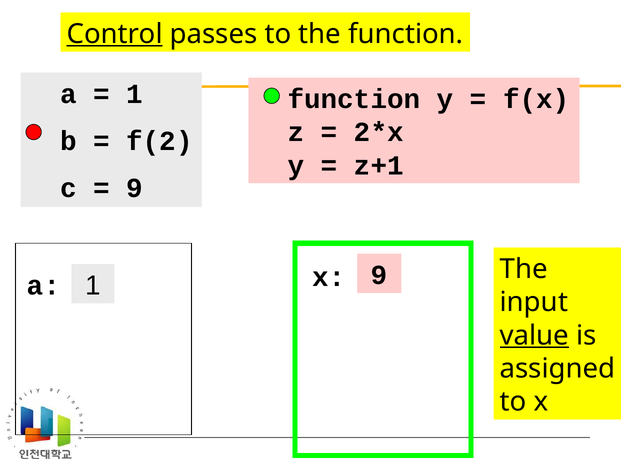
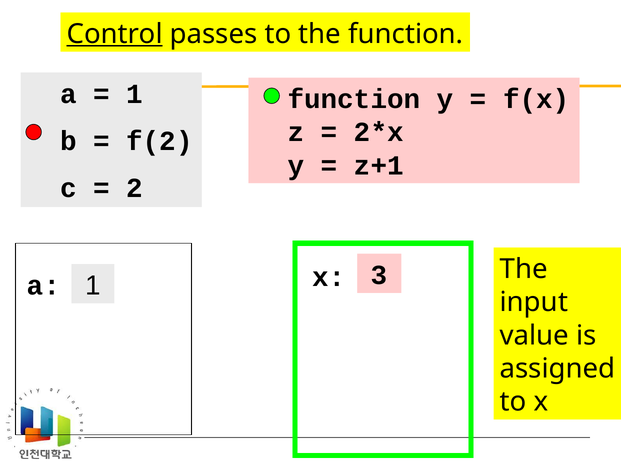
9 at (135, 188): 9 -> 2
a 9: 9 -> 3
value underline: present -> none
